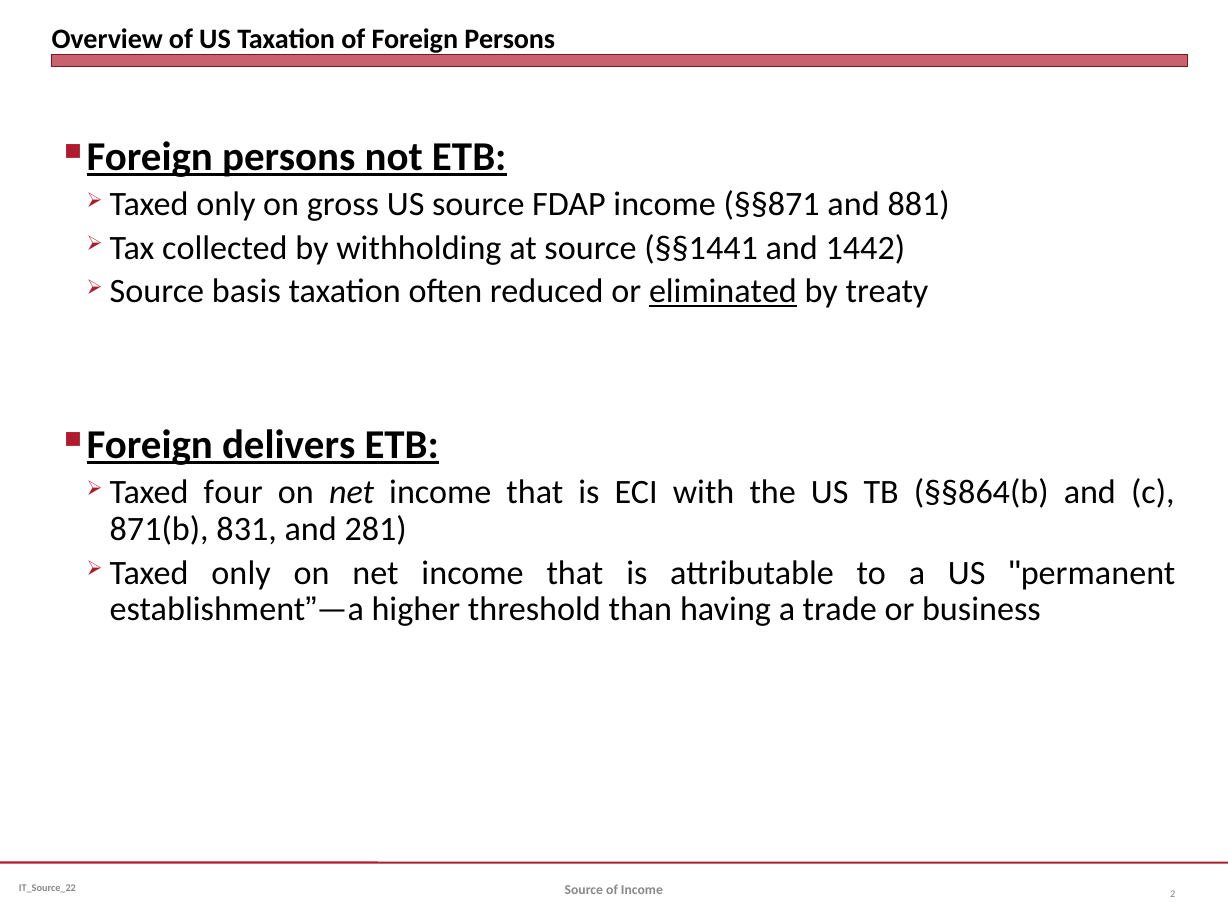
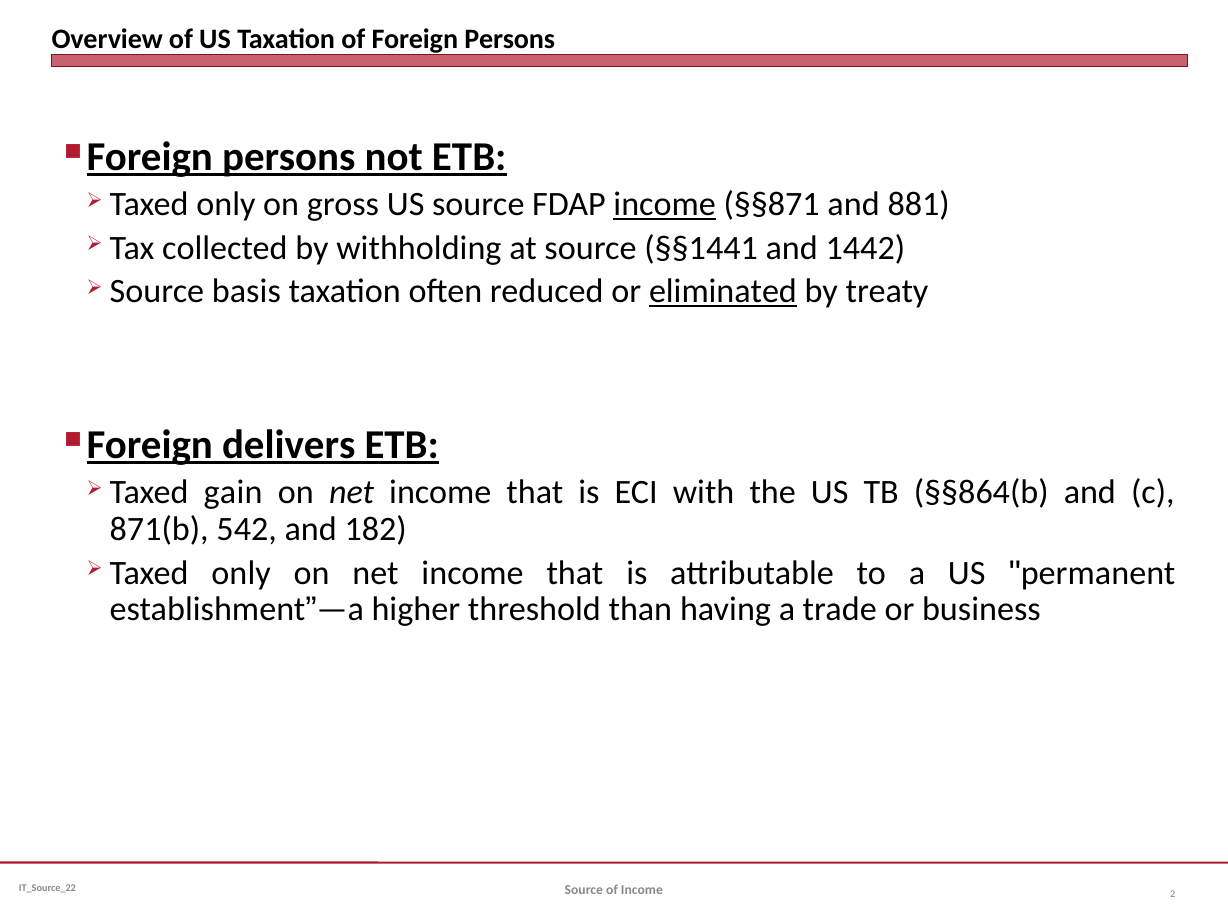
income at (665, 204) underline: none -> present
four: four -> gain
831: 831 -> 542
281: 281 -> 182
